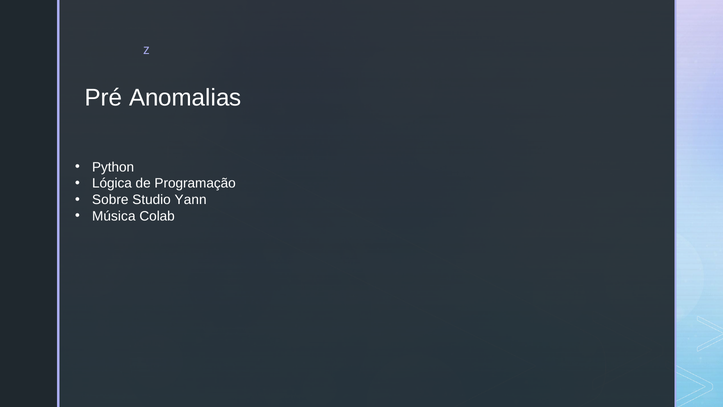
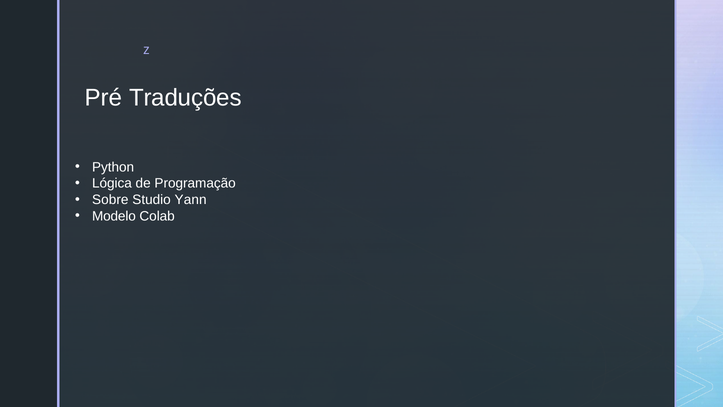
Anomalias: Anomalias -> Traduções
Música: Música -> Modelo
